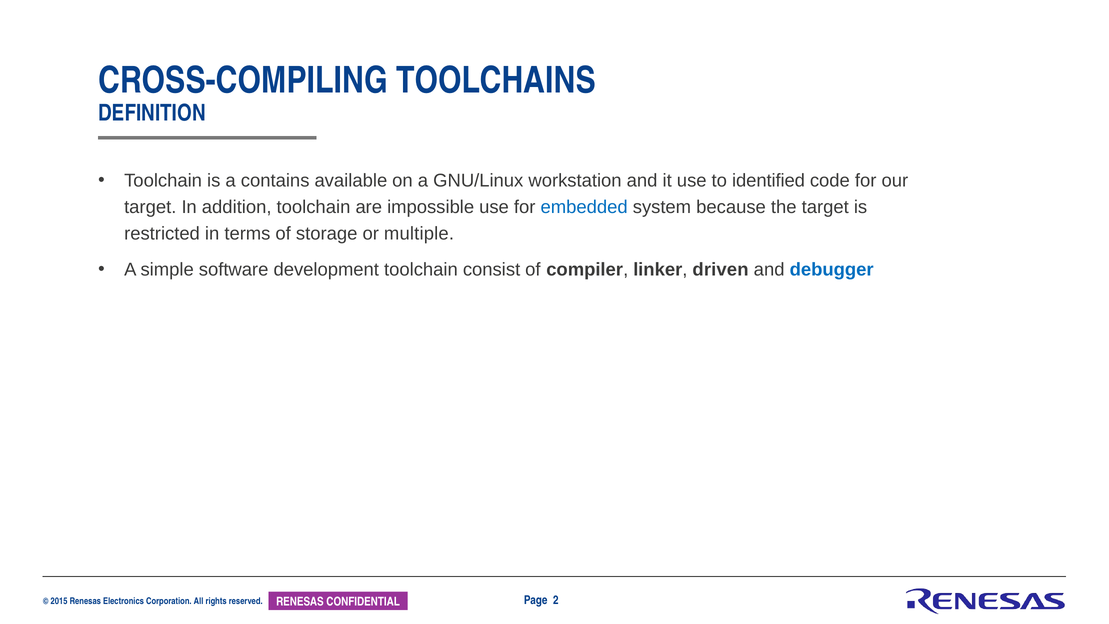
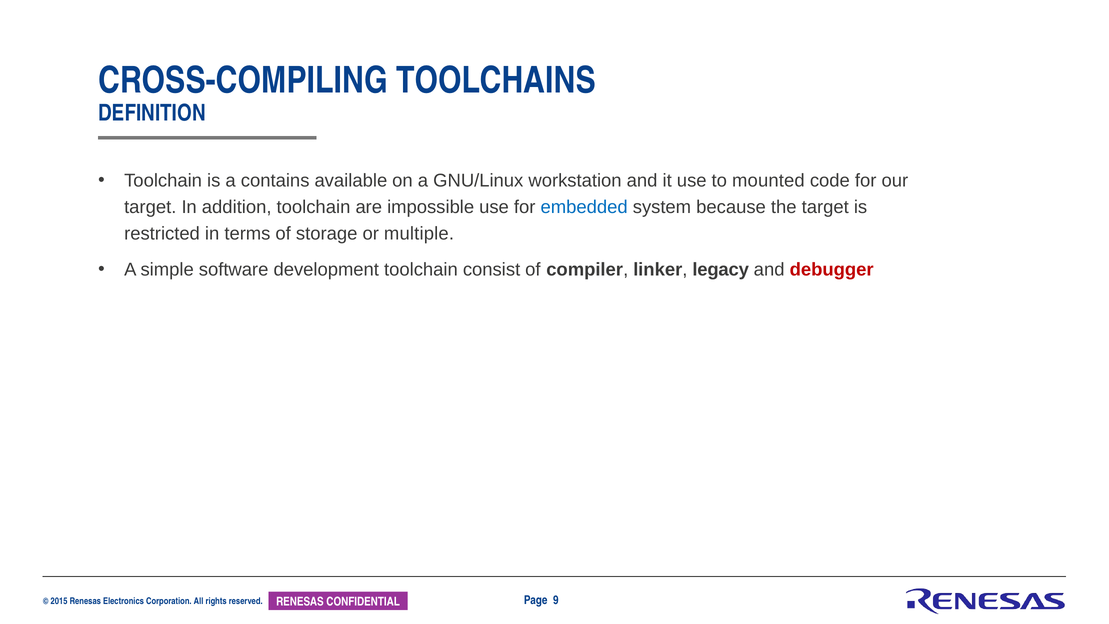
identified: identified -> mounted
driven: driven -> legacy
debugger colour: blue -> red
2: 2 -> 9
